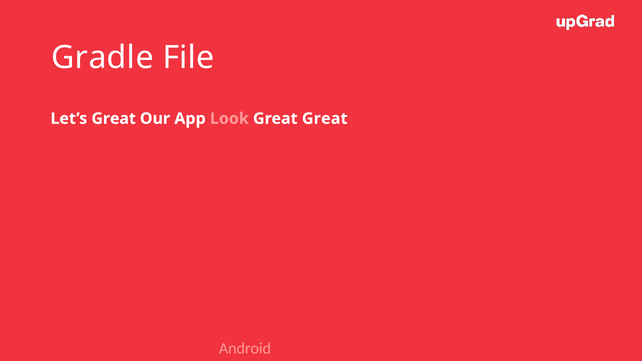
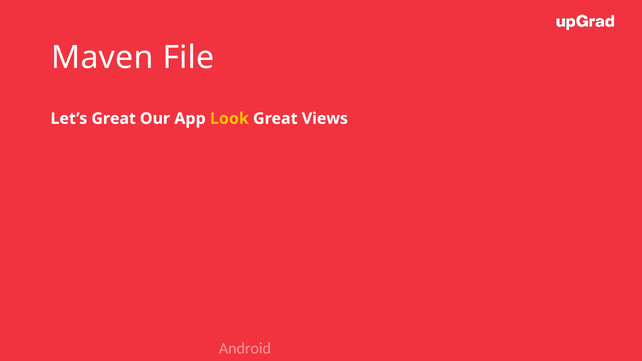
Gradle: Gradle -> Maven
Look colour: pink -> yellow
Great Great: Great -> Views
